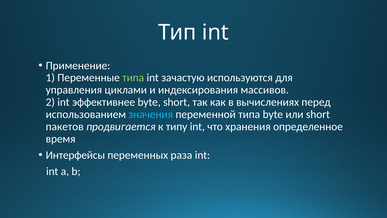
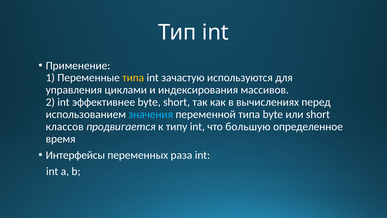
типа at (133, 78) colour: light green -> yellow
пакетов: пакетов -> классов
хранения: хранения -> большую
